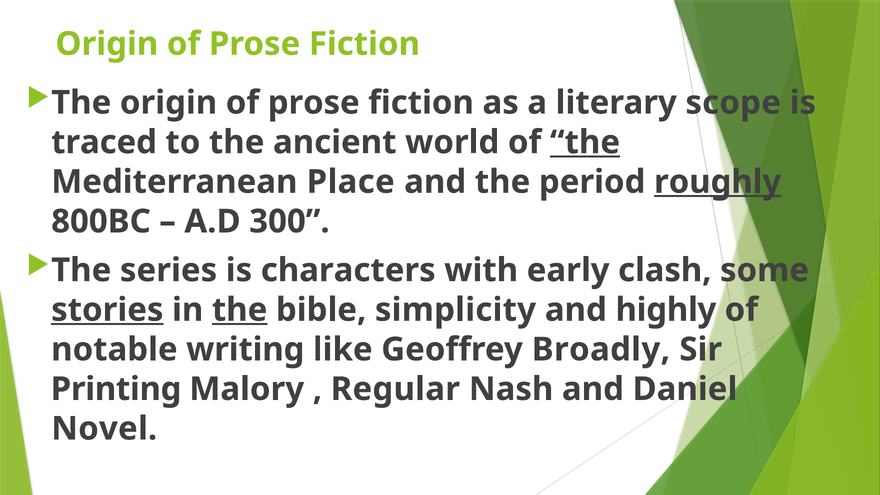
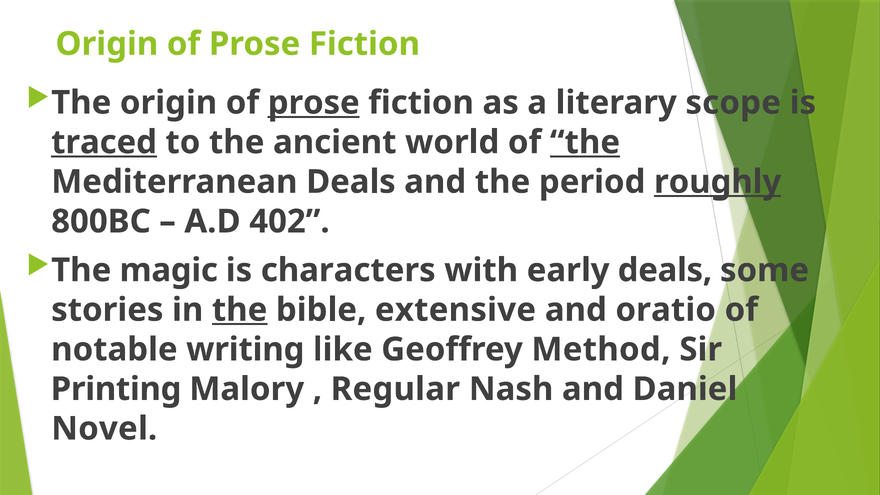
prose at (314, 103) underline: none -> present
traced underline: none -> present
Mediterranean Place: Place -> Deals
300: 300 -> 402
series: series -> magic
early clash: clash -> deals
stories underline: present -> none
simplicity: simplicity -> extensive
highly: highly -> oratio
Broadly: Broadly -> Method
